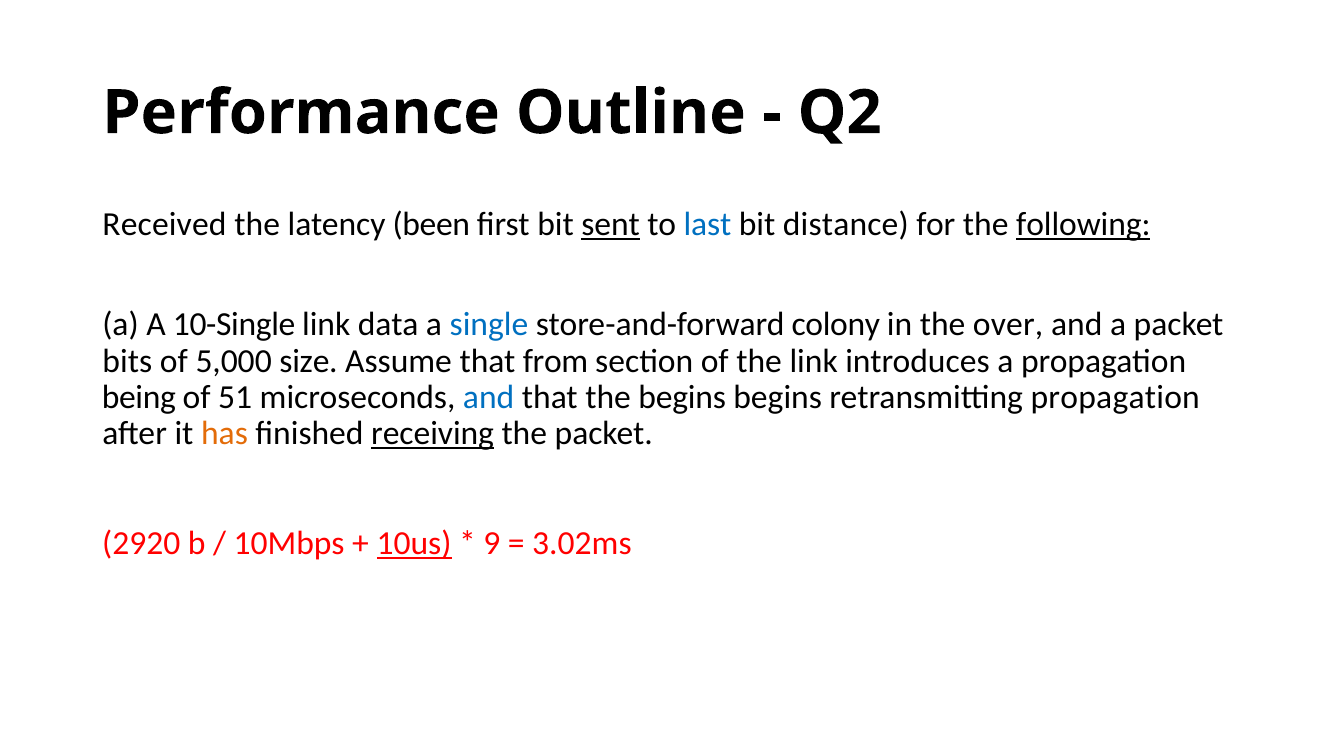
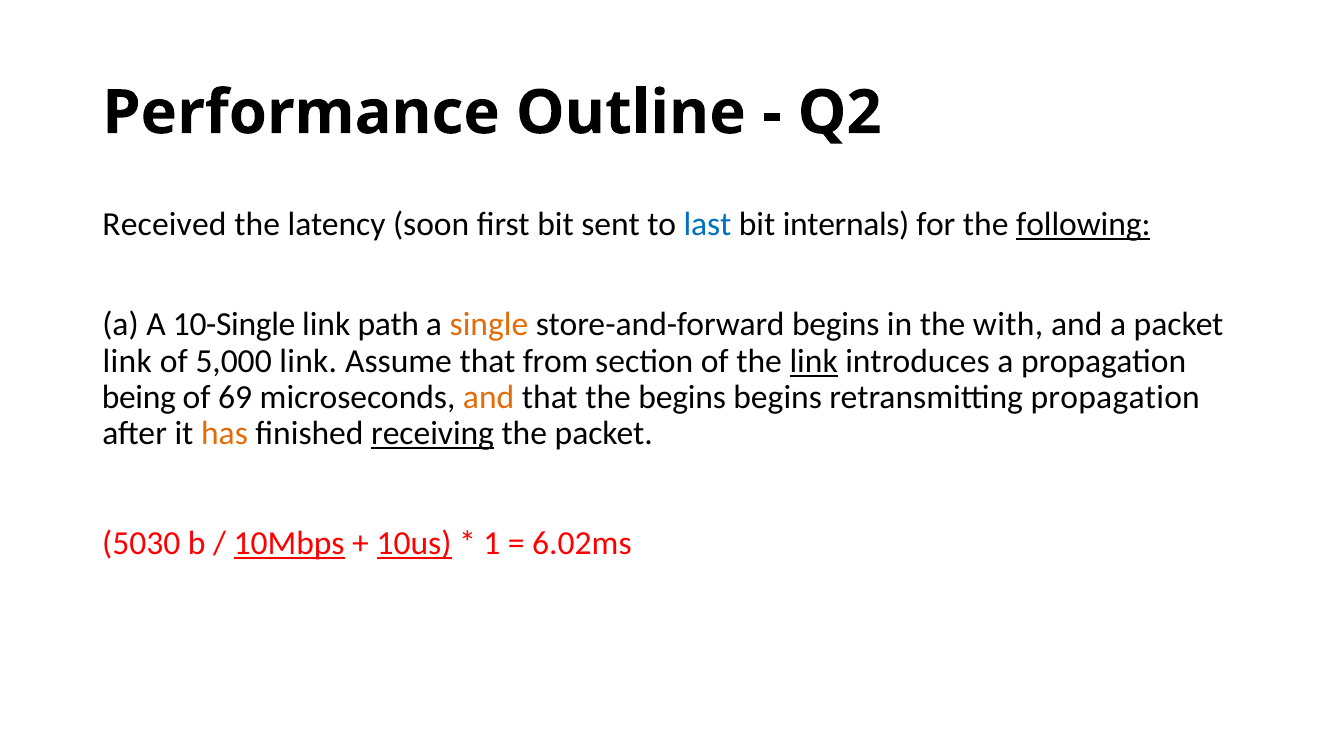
been: been -> soon
sent underline: present -> none
distance: distance -> internals
data: data -> path
single colour: blue -> orange
store-and-forward colony: colony -> begins
over: over -> with
bits at (127, 361): bits -> link
5,000 size: size -> link
link at (814, 361) underline: none -> present
51: 51 -> 69
and at (489, 397) colour: blue -> orange
2920: 2920 -> 5030
10Mbps underline: none -> present
9: 9 -> 1
3.02ms: 3.02ms -> 6.02ms
